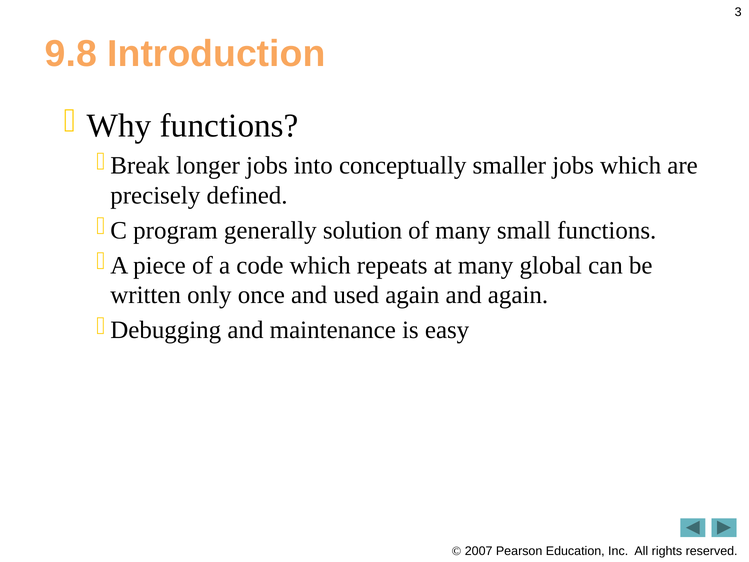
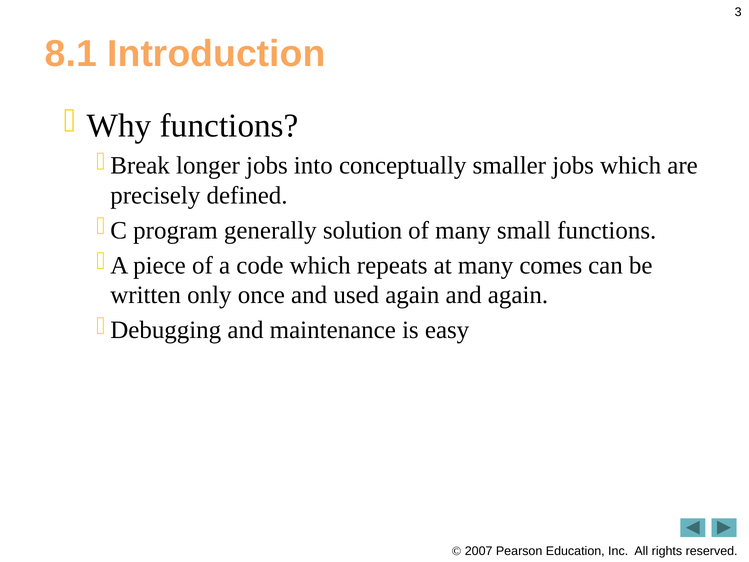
9.8: 9.8 -> 8.1
global: global -> comes
